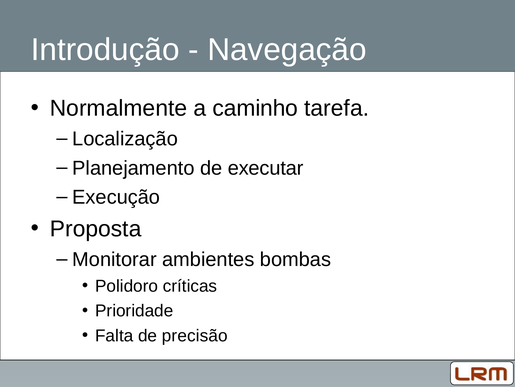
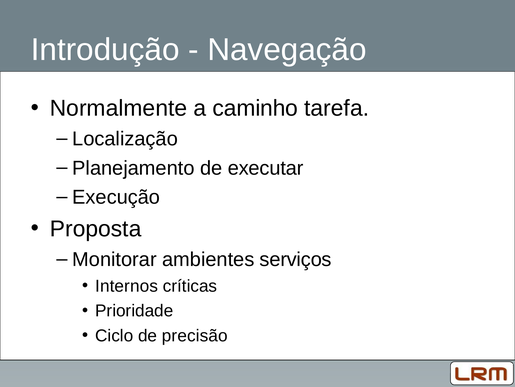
bombas: bombas -> serviços
Polidoro: Polidoro -> Internos
Falta: Falta -> Ciclo
